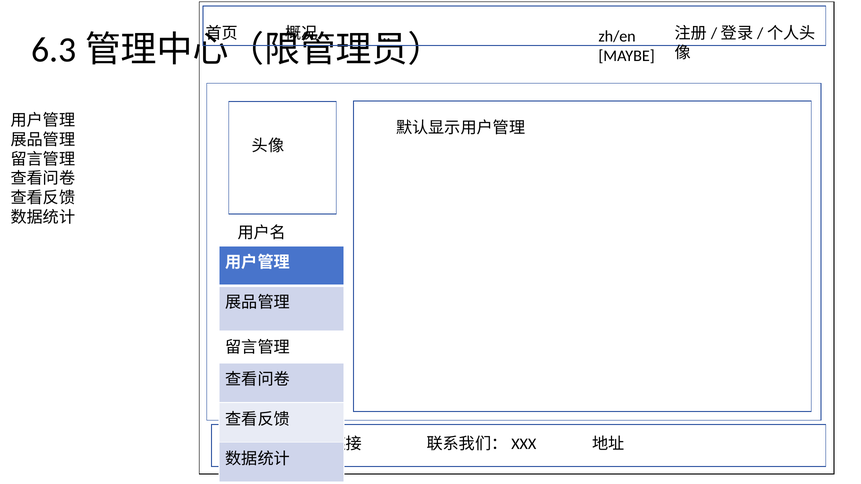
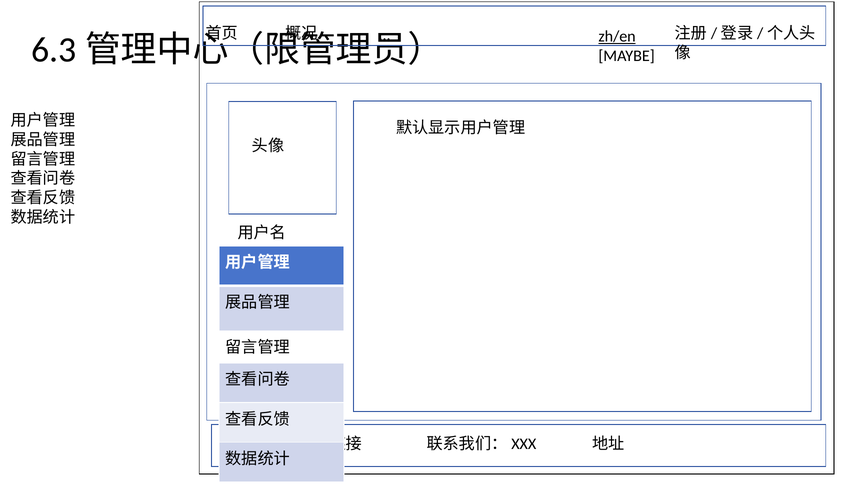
zh/en underline: none -> present
